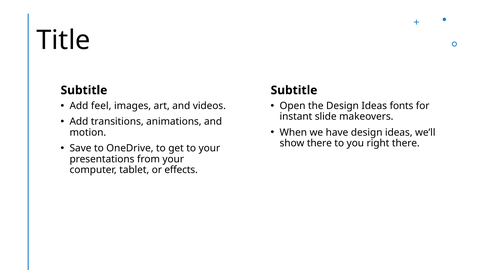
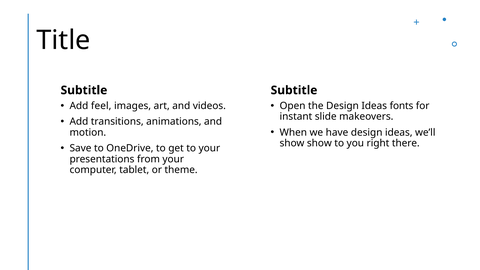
show there: there -> show
effects: effects -> theme
